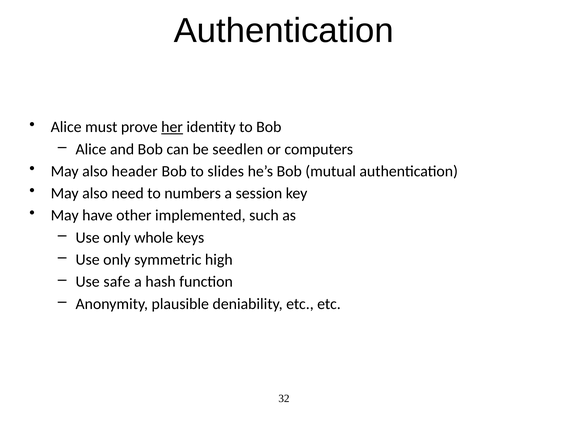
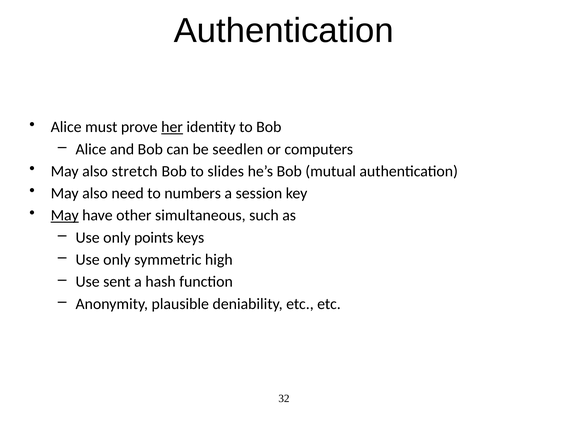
header: header -> stretch
May at (65, 215) underline: none -> present
implemented: implemented -> simultaneous
whole: whole -> points
safe: safe -> sent
